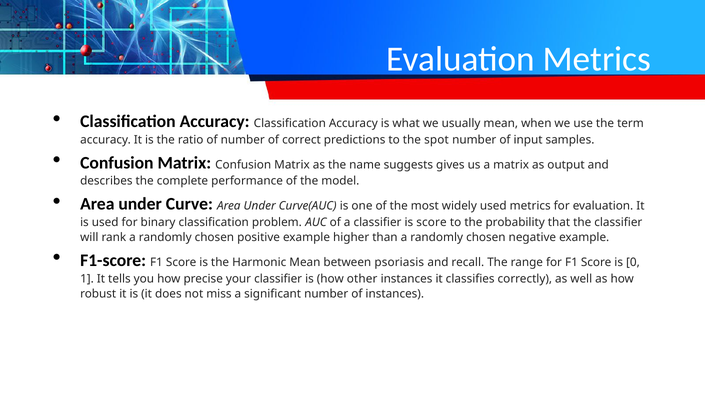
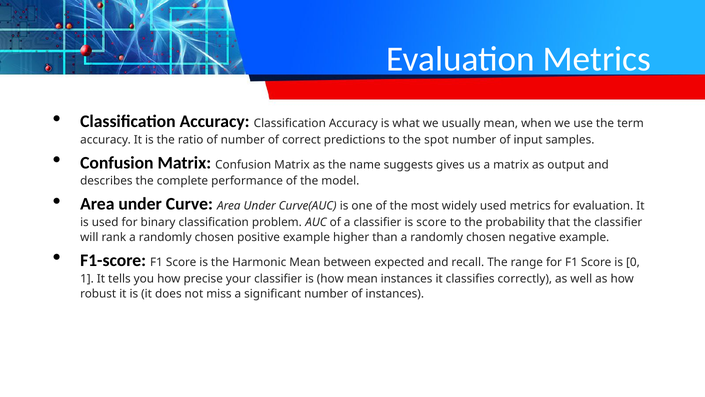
psoriasis: psoriasis -> expected
how other: other -> mean
